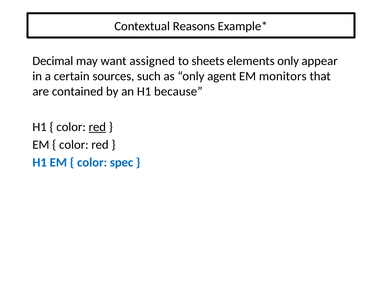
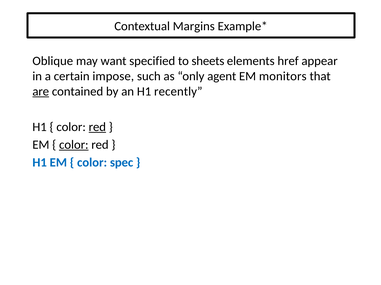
Reasons: Reasons -> Margins
Decimal: Decimal -> Oblique
assigned: assigned -> specified
elements only: only -> href
sources: sources -> impose
are underline: none -> present
because: because -> recently
color at (74, 145) underline: none -> present
